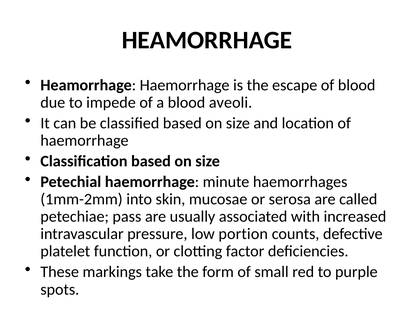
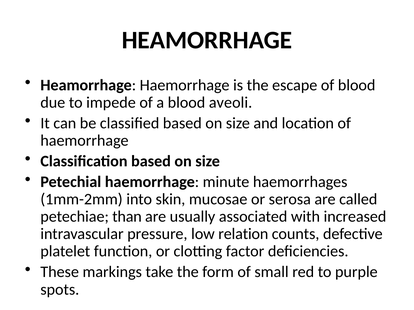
pass: pass -> than
portion: portion -> relation
